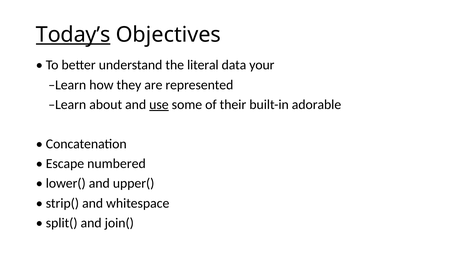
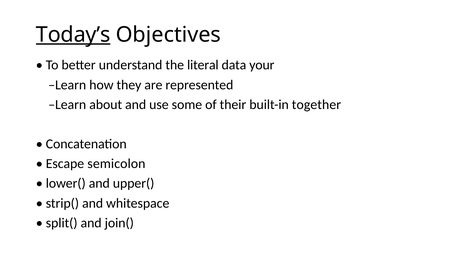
use underline: present -> none
adorable: adorable -> together
numbered: numbered -> semicolon
